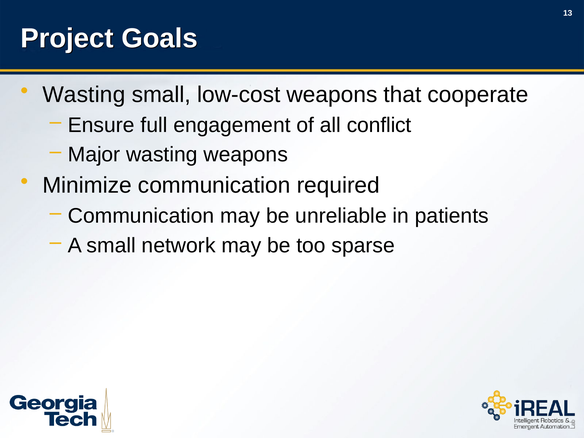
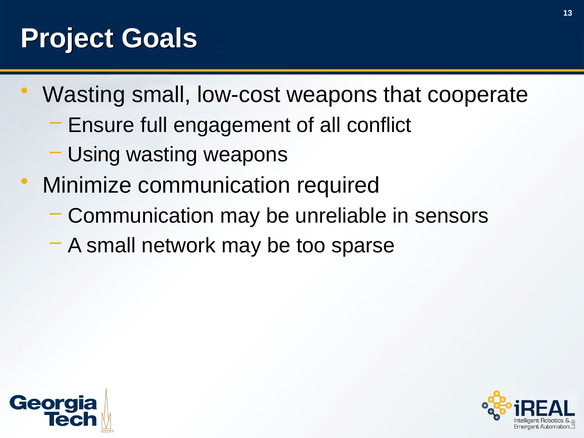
Major: Major -> Using
patients: patients -> sensors
